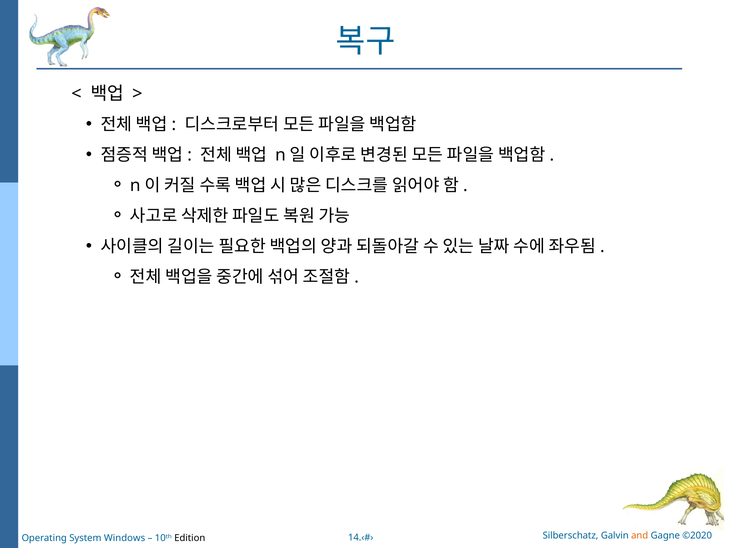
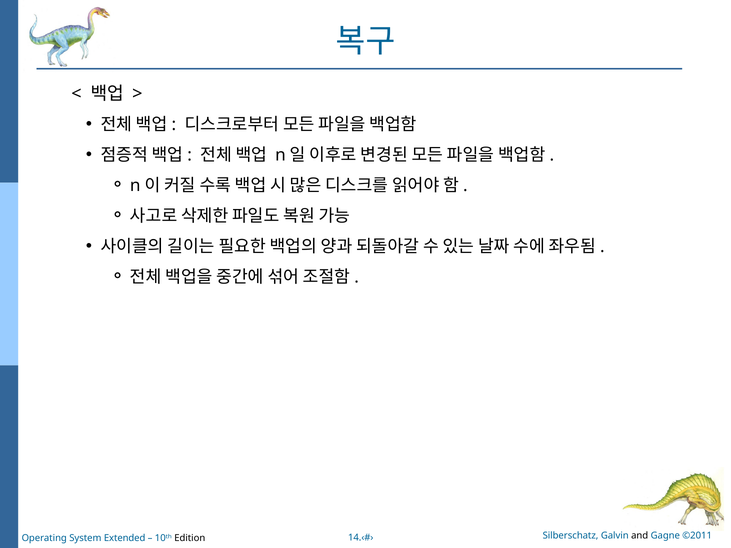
and colour: orange -> black
©2020: ©2020 -> ©2011
Windows: Windows -> Extended
